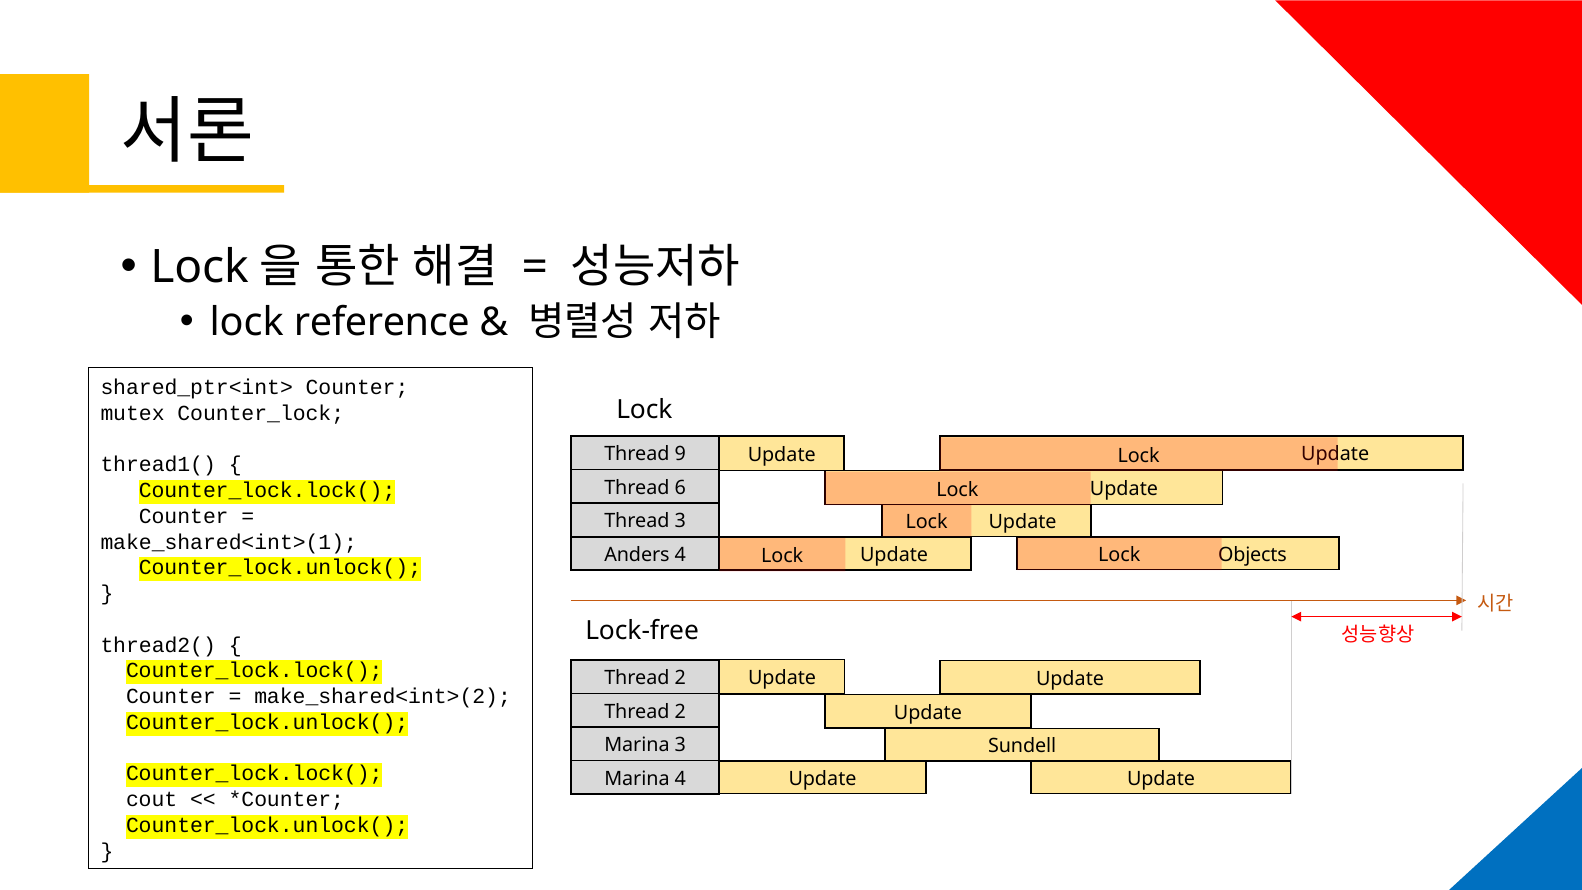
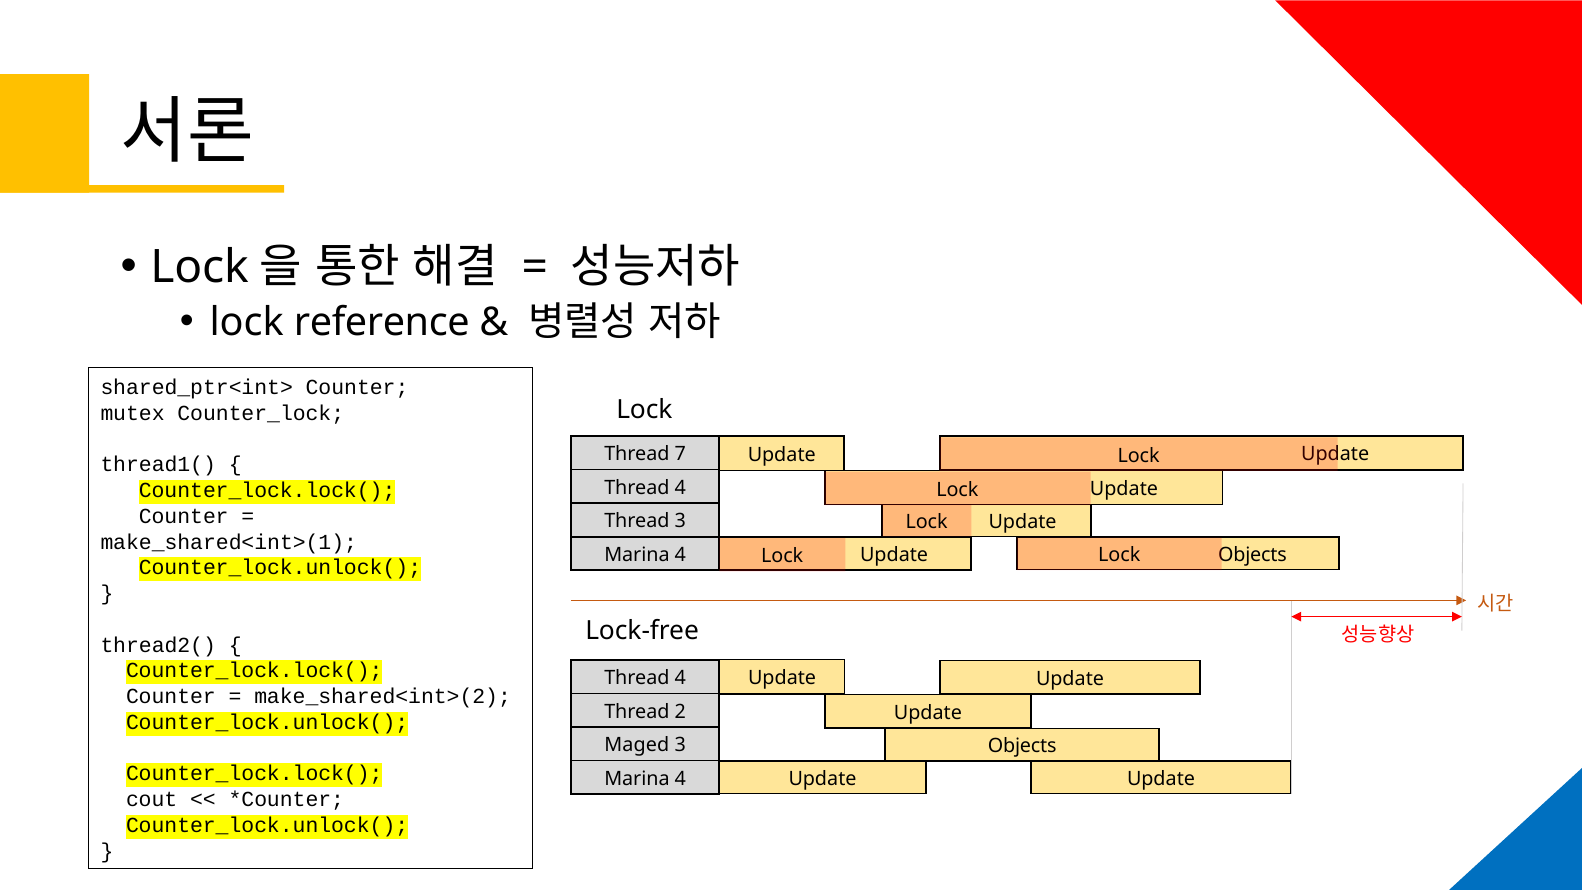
9: 9 -> 7
6 at (680, 488): 6 -> 4
Anders at (637, 555): Anders -> Marina
2 at (680, 678): 2 -> 4
Marina at (637, 745): Marina -> Maged
Sundell at (1022, 746): Sundell -> Objects
